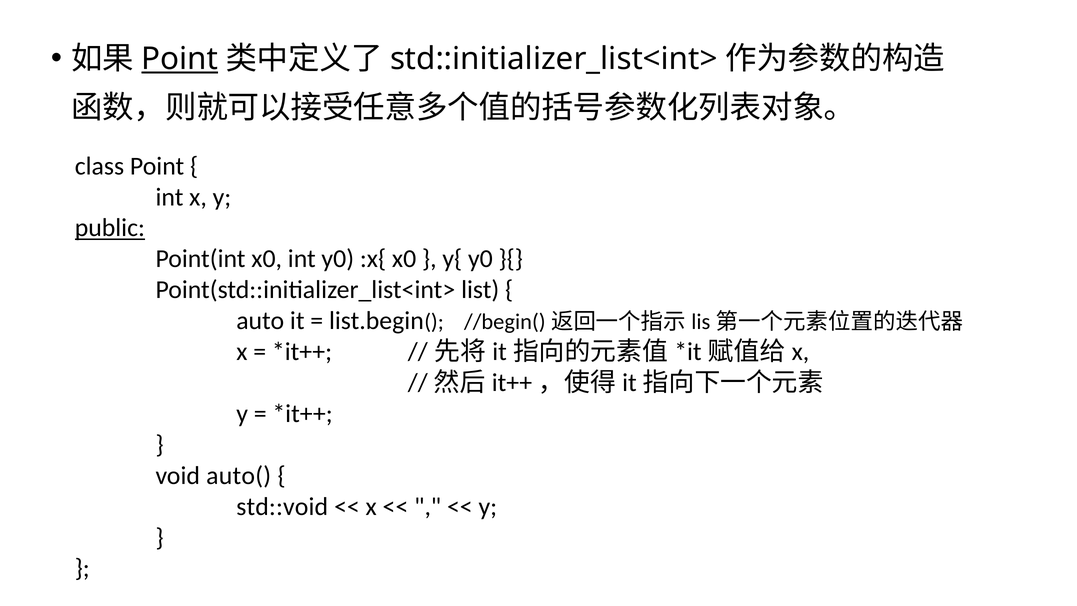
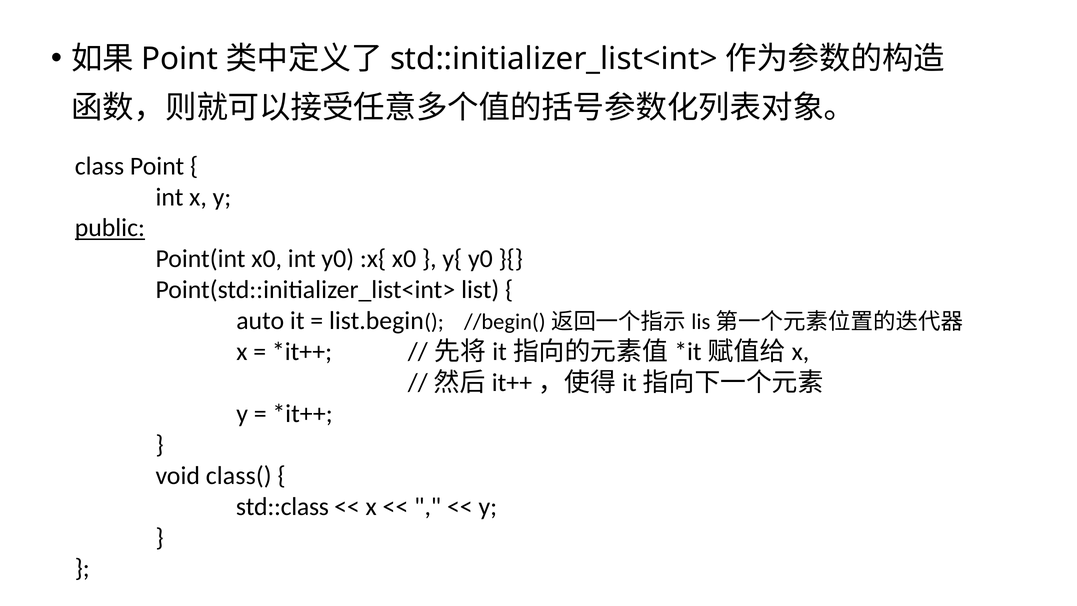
Point at (180, 59) underline: present -> none
auto(: auto( -> class(
std::void: std::void -> std::class
